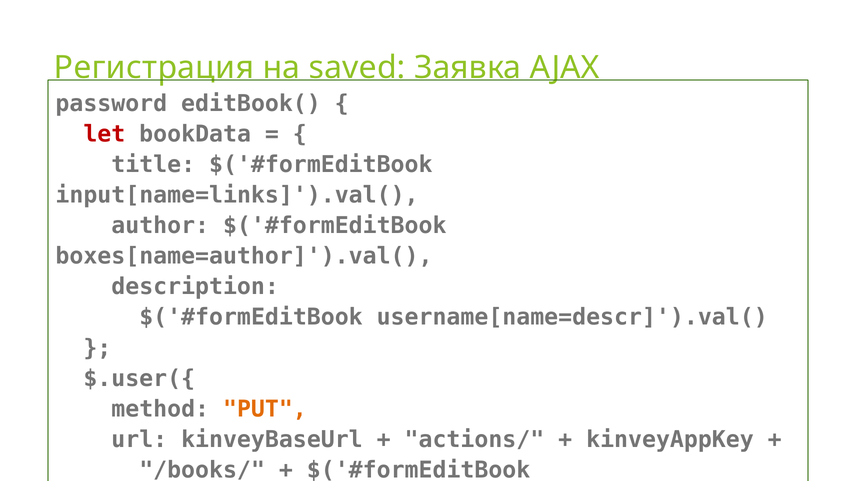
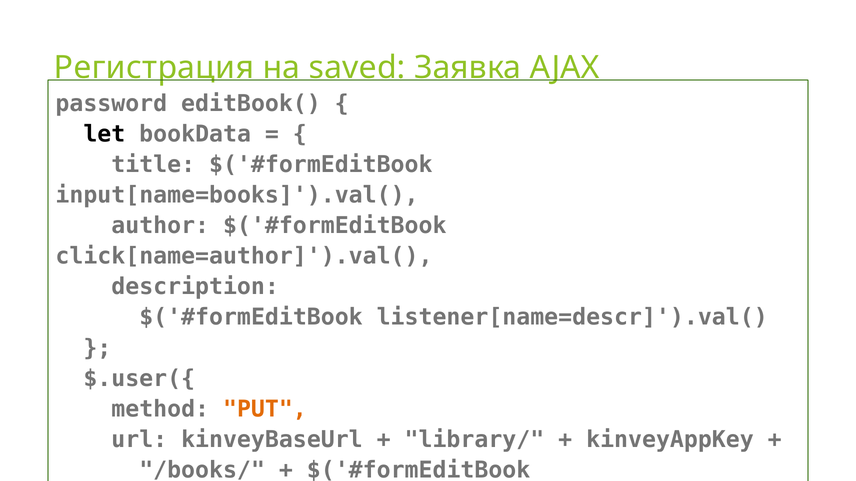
let colour: red -> black
input[name=links]').val(: input[name=links]').val( -> input[name=books]').val(
boxes[name=author]').val(: boxes[name=author]').val( -> click[name=author]').val(
username[name=descr]').val(: username[name=descr]').val( -> listener[name=descr]').val(
actions/: actions/ -> library/
